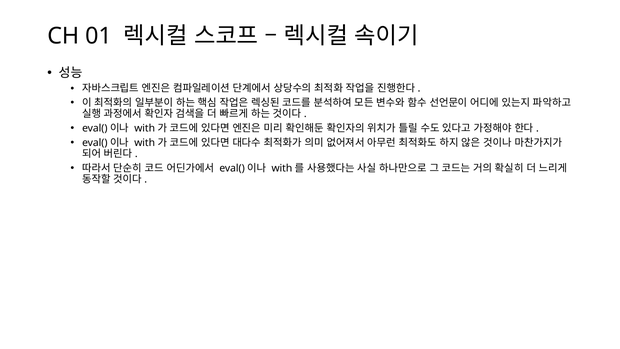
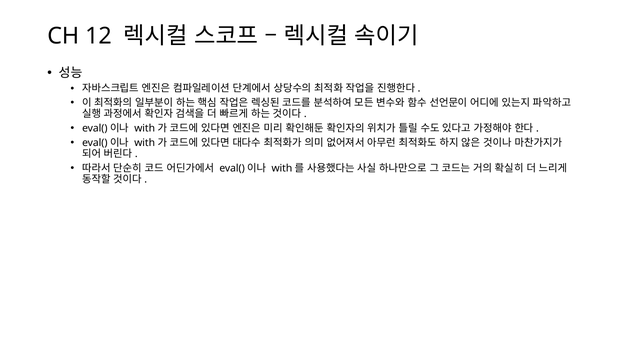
01: 01 -> 12
